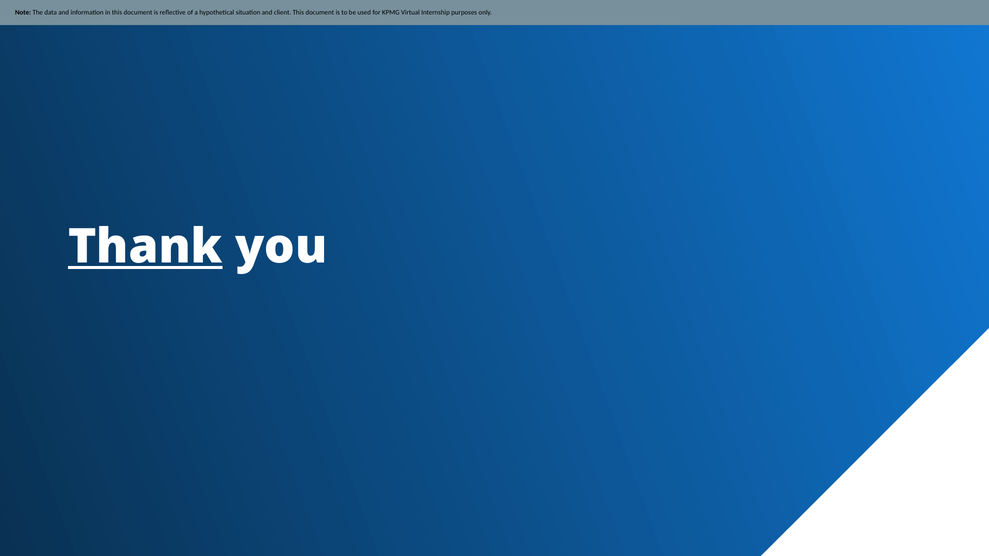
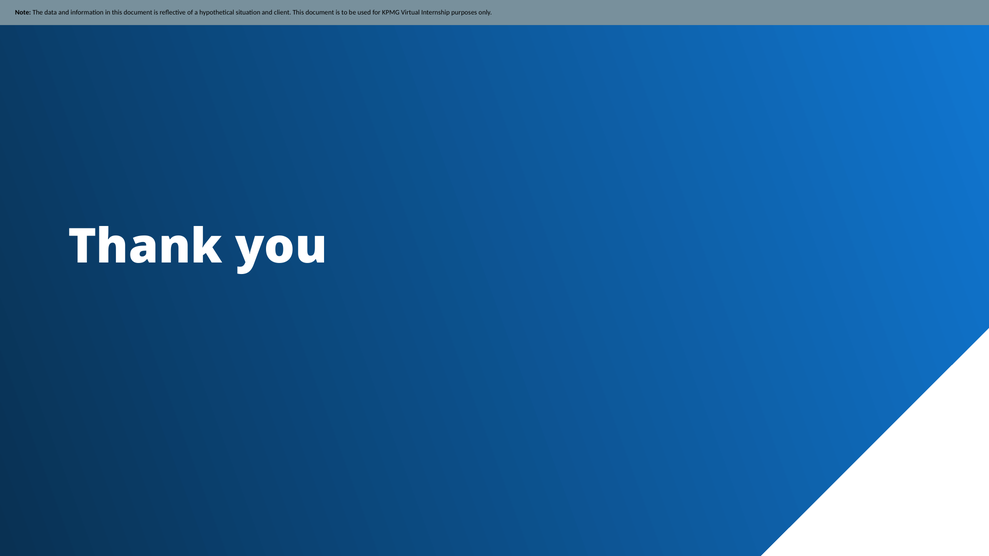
Thank underline: present -> none
